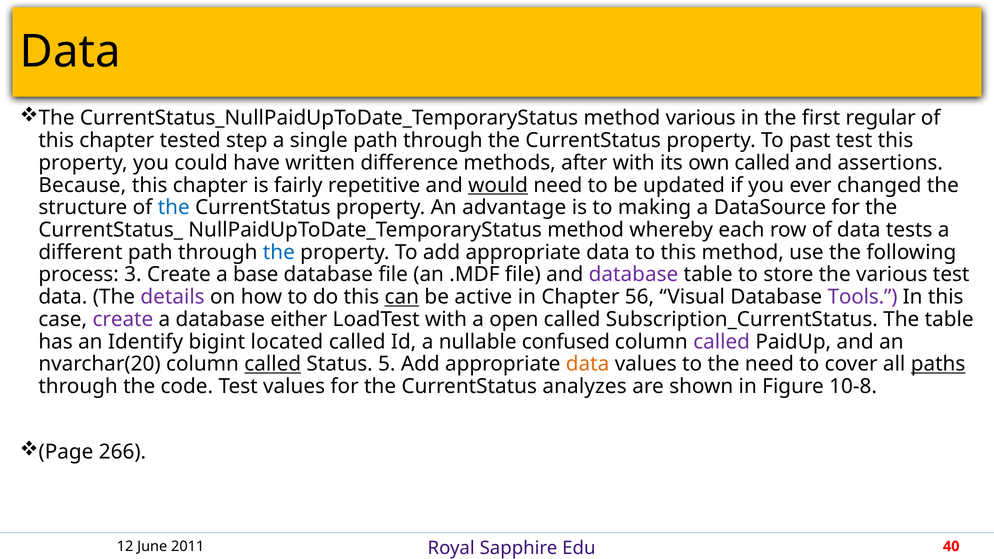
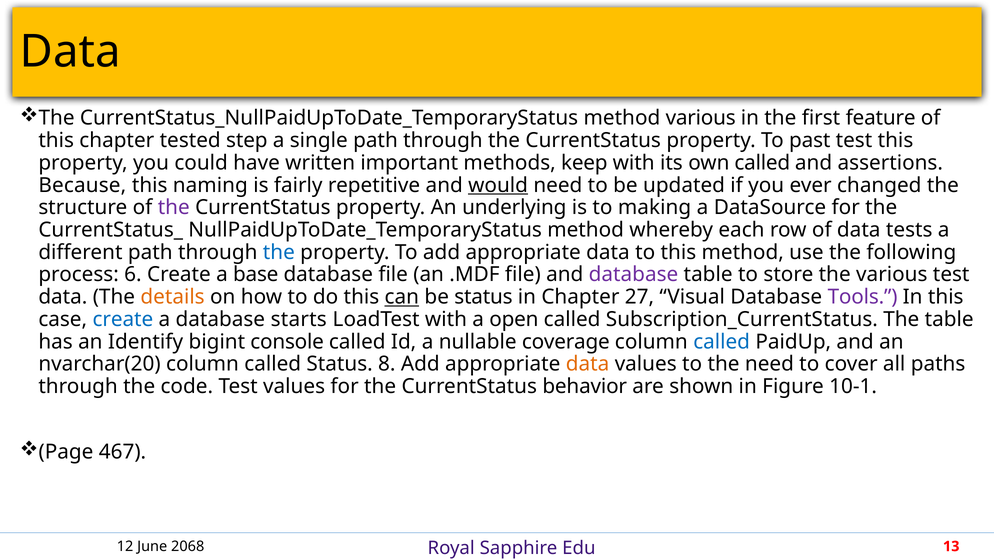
regular: regular -> feature
difference: difference -> important
after: after -> keep
chapter at (210, 185): chapter -> naming
the at (174, 208) colour: blue -> purple
advantage: advantage -> underlying
3: 3 -> 6
details colour: purple -> orange
be active: active -> status
56: 56 -> 27
create at (123, 319) colour: purple -> blue
either: either -> starts
located: located -> console
confused: confused -> coverage
called at (722, 342) colour: purple -> blue
called at (273, 364) underline: present -> none
5: 5 -> 8
paths underline: present -> none
analyzes: analyzes -> behavior
10-8: 10-8 -> 10-1
266: 266 -> 467
2011: 2011 -> 2068
40: 40 -> 13
